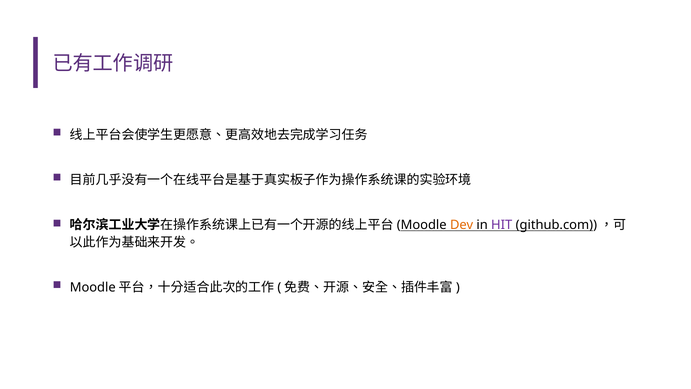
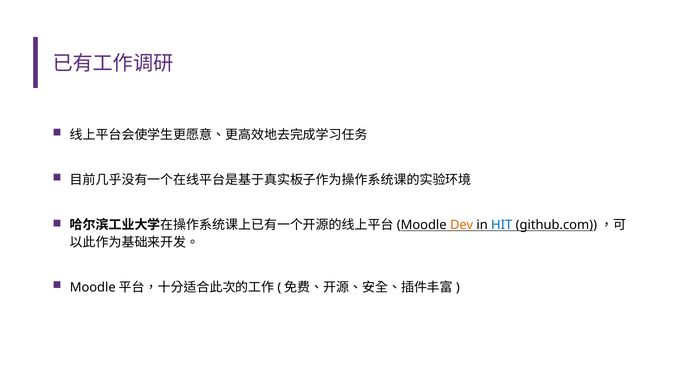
HIT colour: purple -> blue
